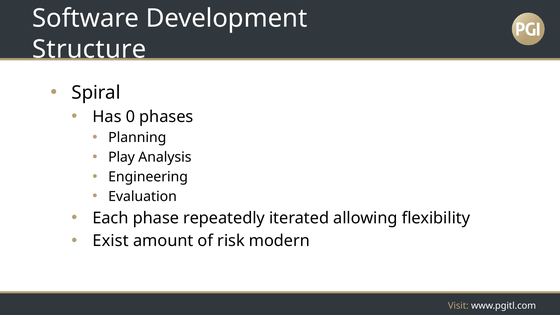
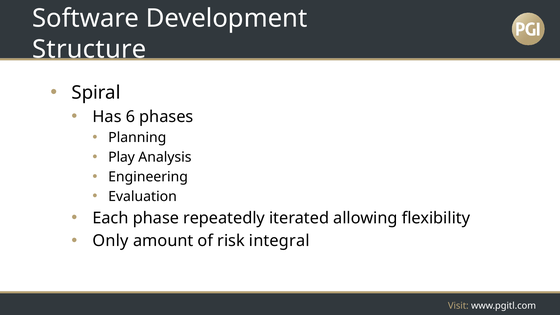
0: 0 -> 6
Exist: Exist -> Only
modern: modern -> integral
